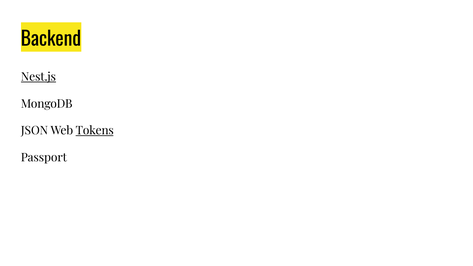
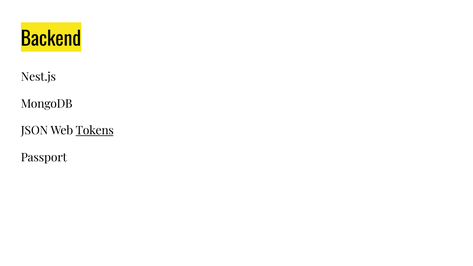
Nest.js underline: present -> none
